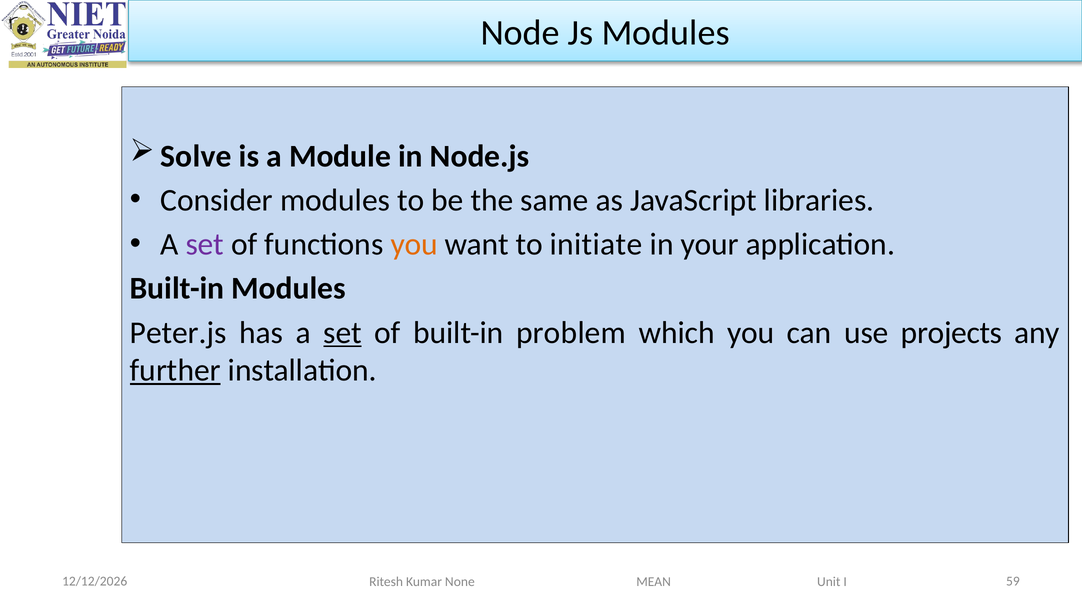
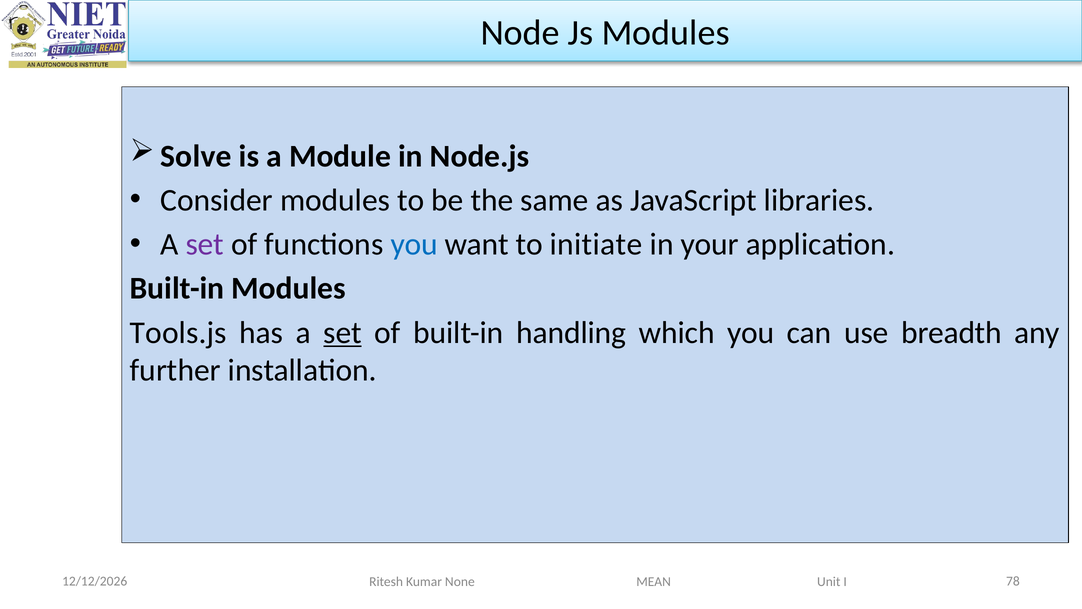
you at (414, 244) colour: orange -> blue
Peter.js: Peter.js -> Tools.js
problem: problem -> handling
projects: projects -> breadth
further underline: present -> none
59: 59 -> 78
